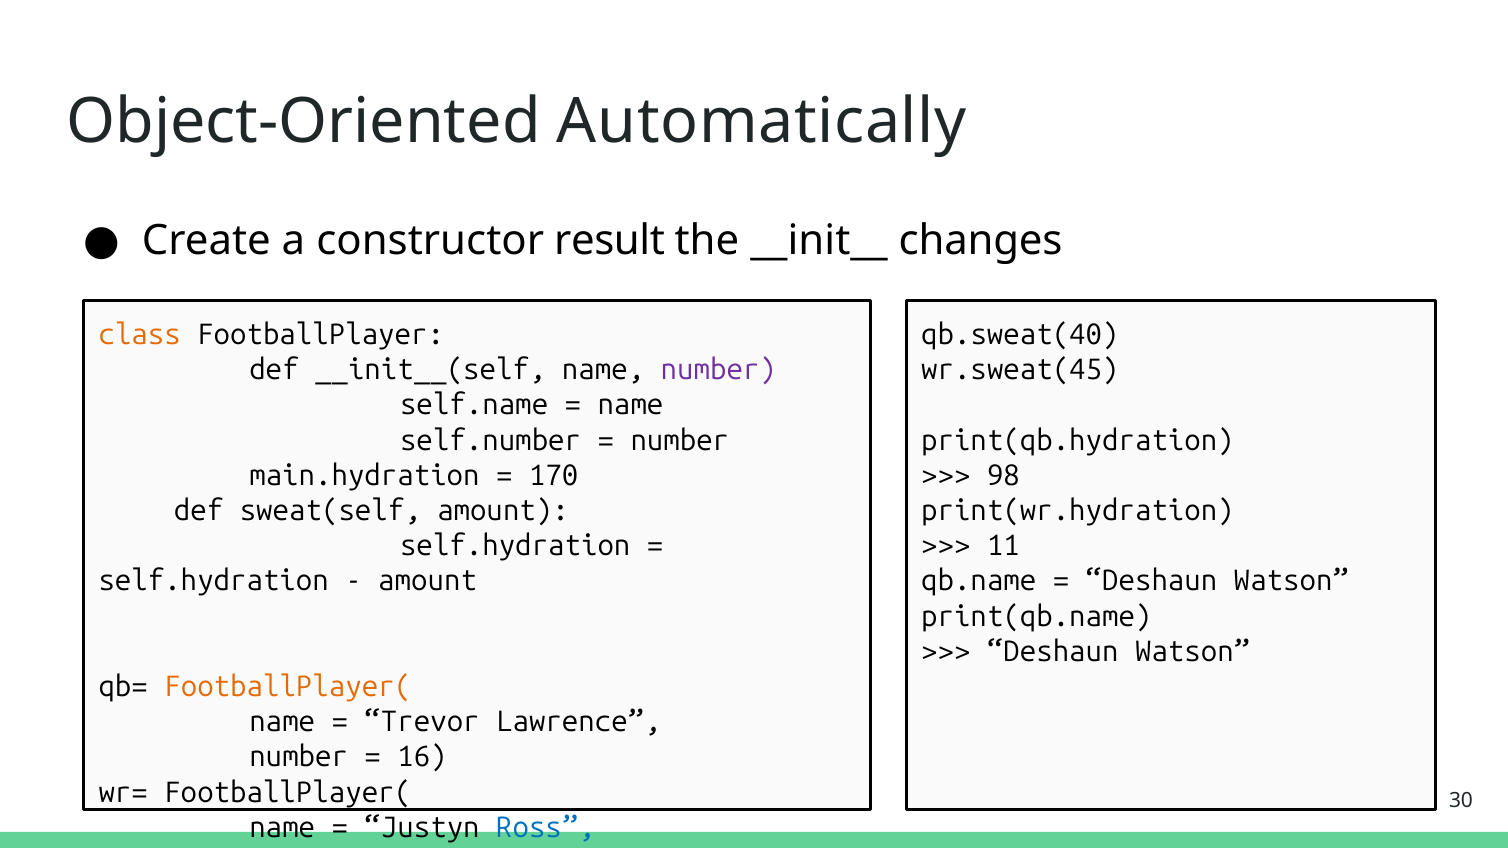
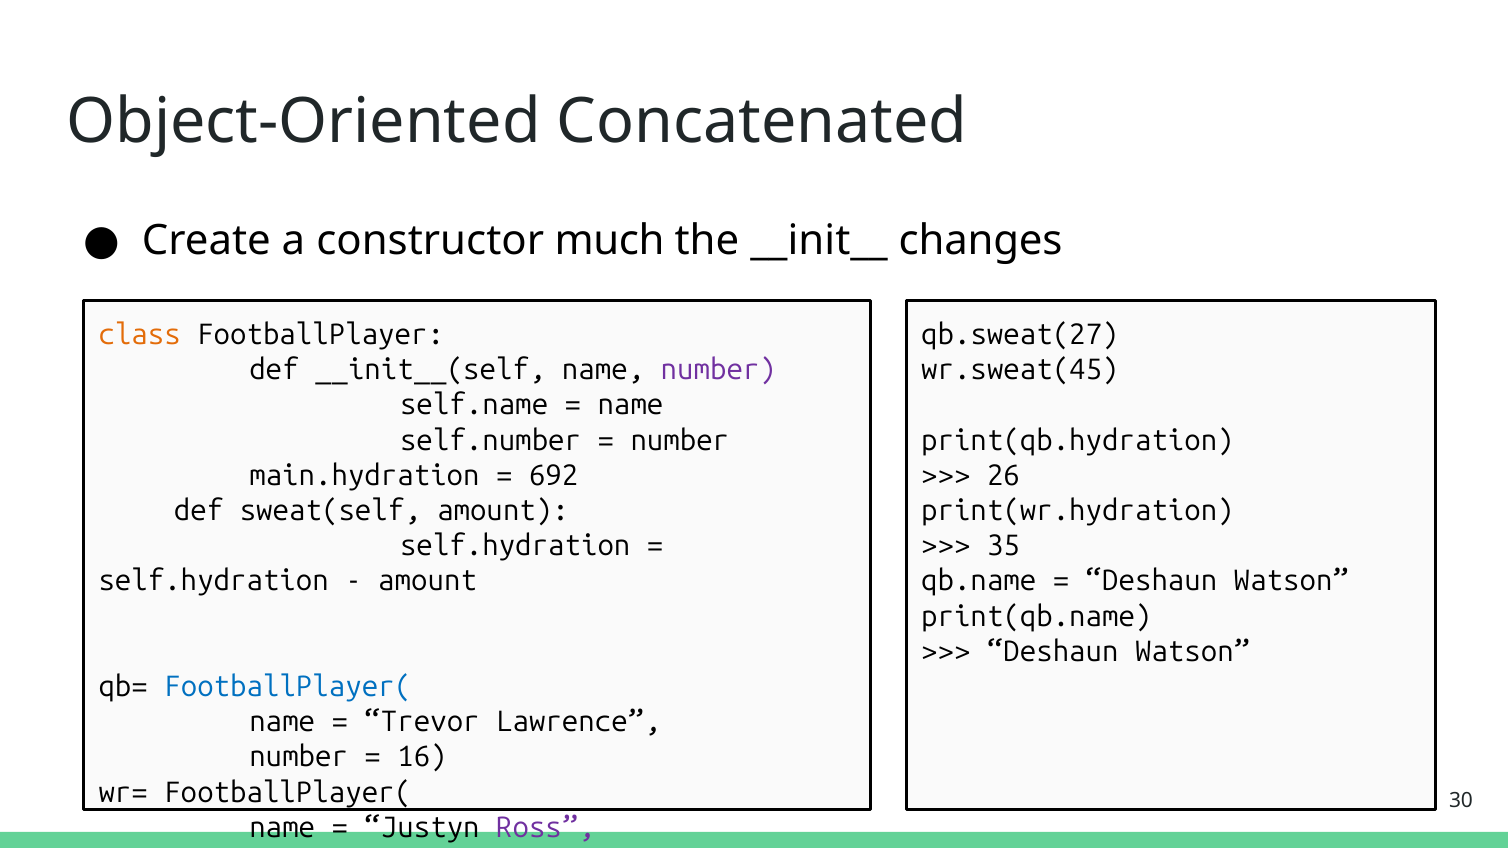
Automatically: Automatically -> Concatenated
result: result -> much
qb.sweat(40: qb.sweat(40 -> qb.sweat(27
170: 170 -> 692
98: 98 -> 26
11: 11 -> 35
FootballPlayer( at (288, 687) colour: orange -> blue
Ross colour: blue -> purple
